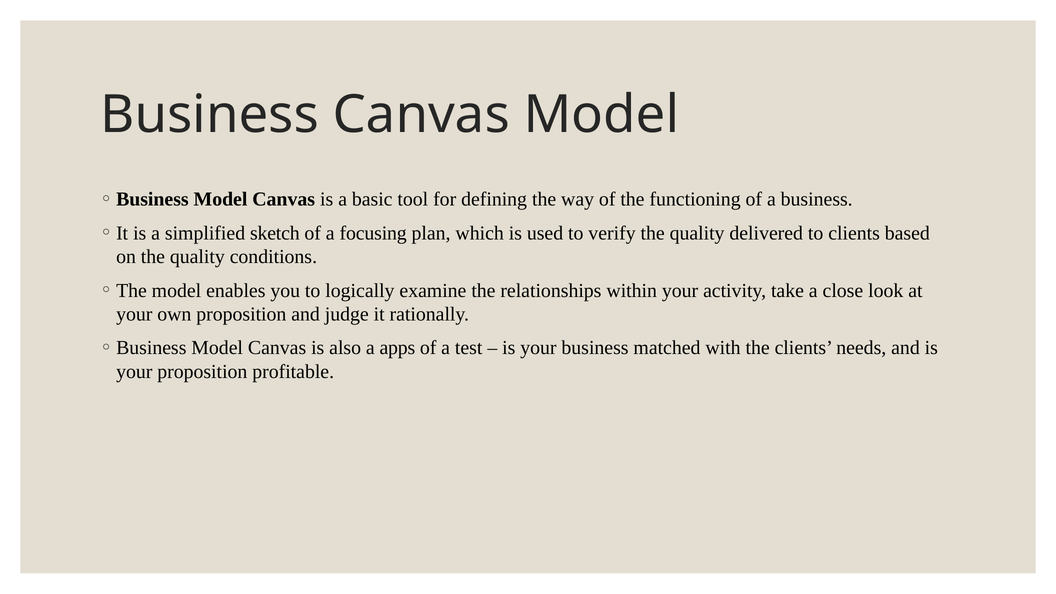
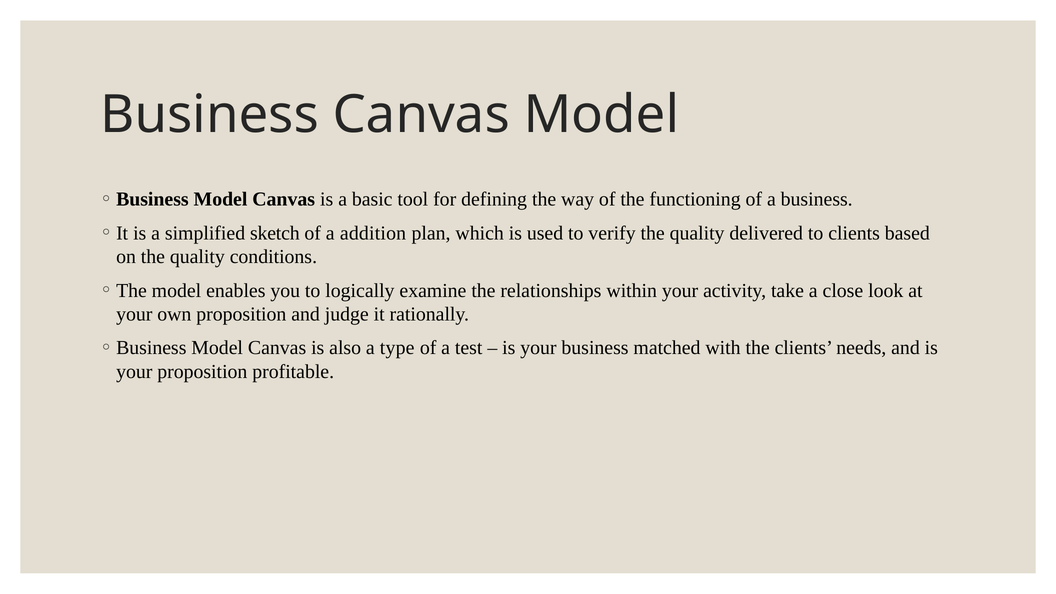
focusing: focusing -> addition
apps: apps -> type
